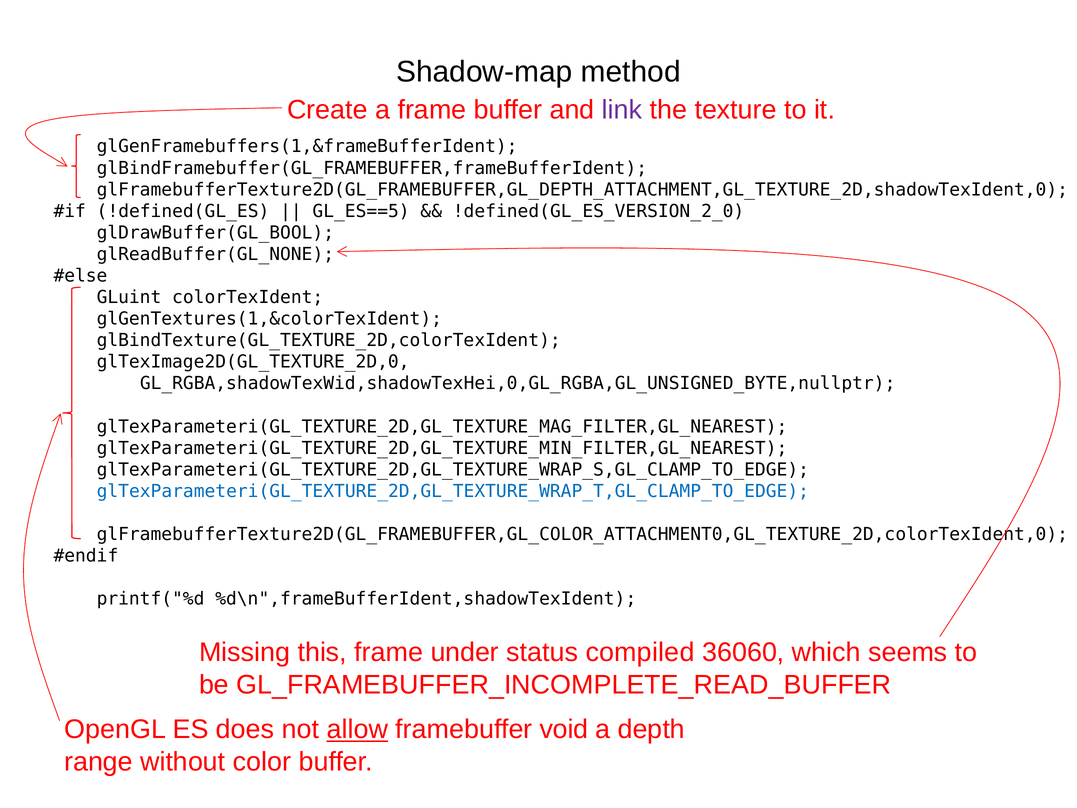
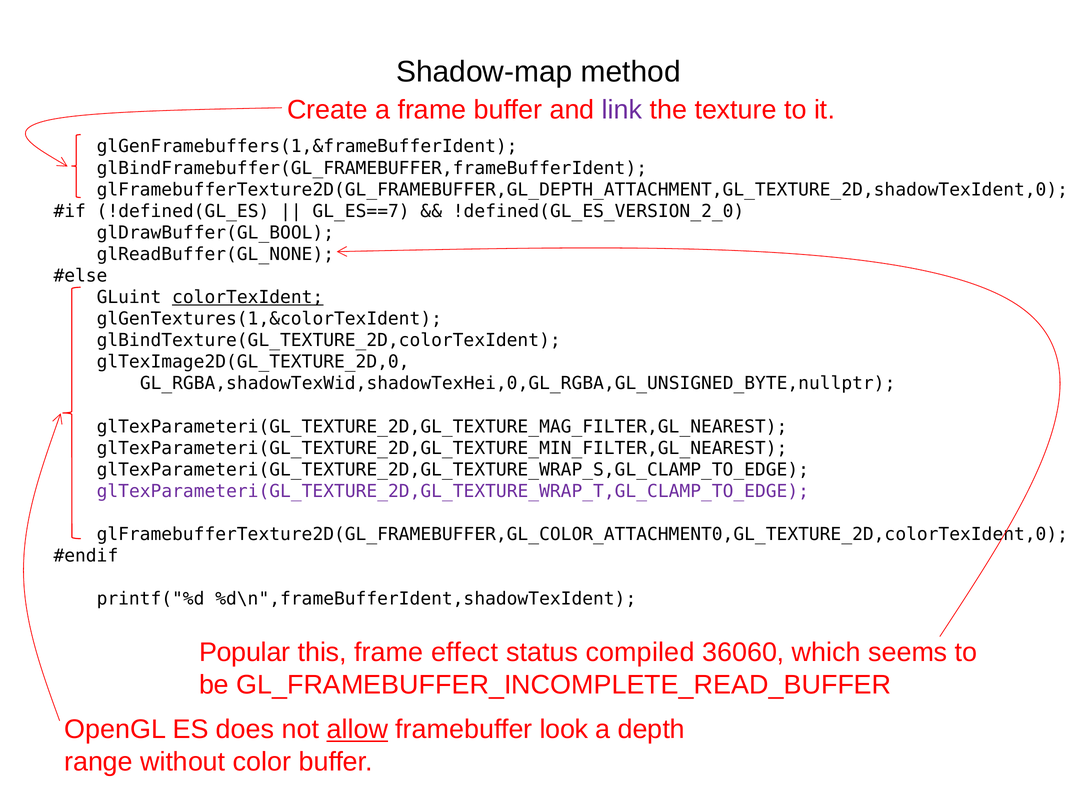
GL_ES==5: GL_ES==5 -> GL_ES==7
colorTexIdent underline: none -> present
glTexParameteri(GL_TEXTURE_2D,GL_TEXTURE_WRAP_T,GL_CLAMP_TO_EDGE colour: blue -> purple
Missing: Missing -> Popular
under: under -> effect
void: void -> look
